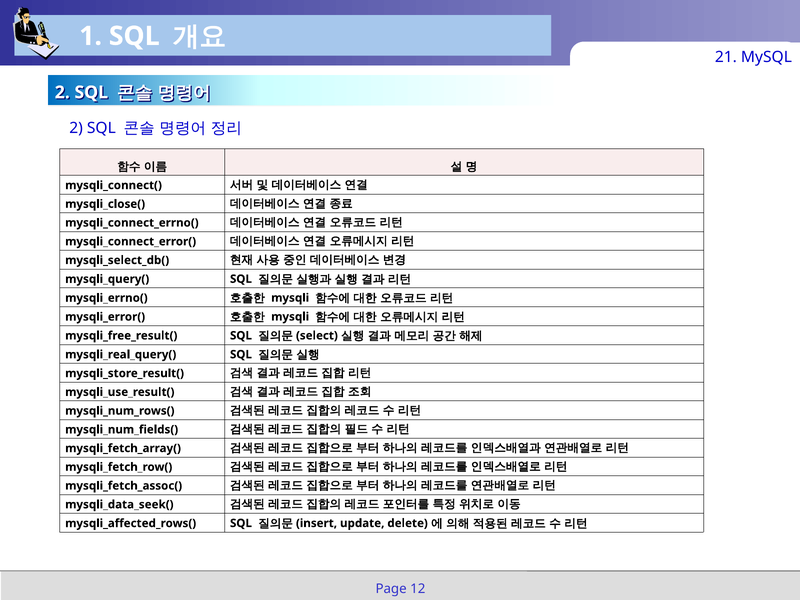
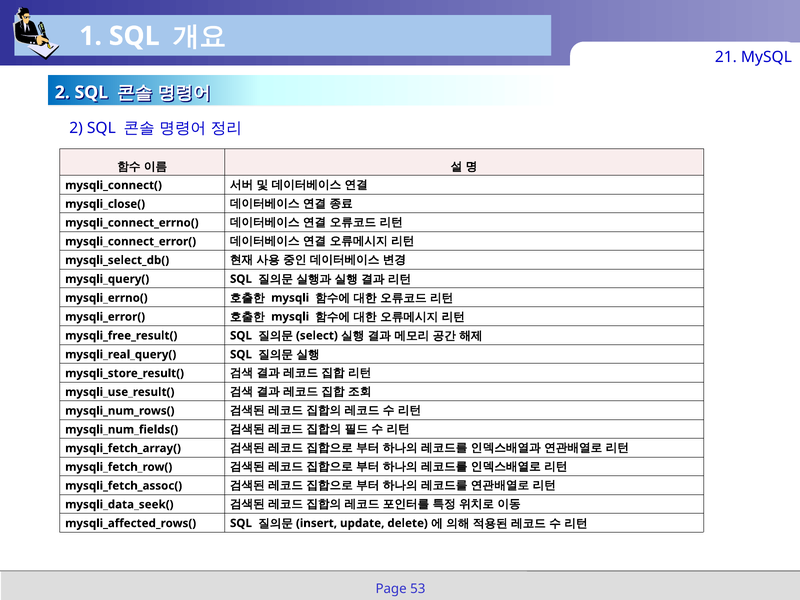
12: 12 -> 53
